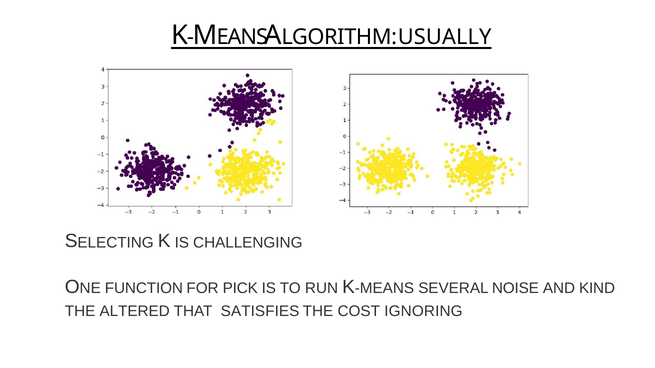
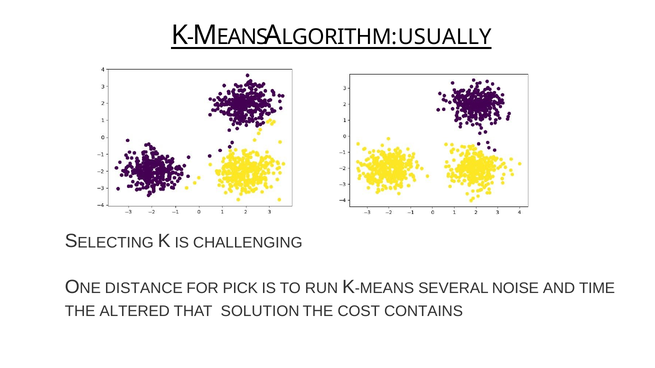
FUNCTION: FUNCTION -> DISTANCE
KIND: KIND -> TIME
SATISFIES: SATISFIES -> SOLUTION
IGNORING: IGNORING -> CONTAINS
